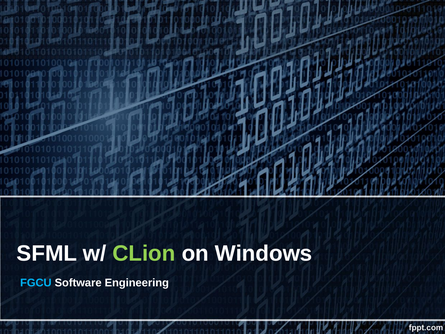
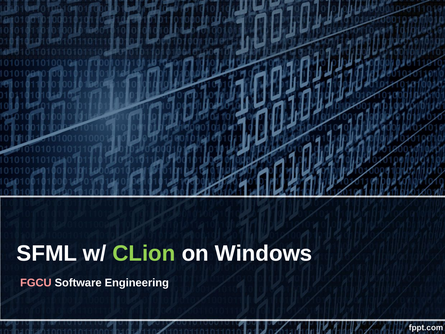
FGCU colour: light blue -> pink
